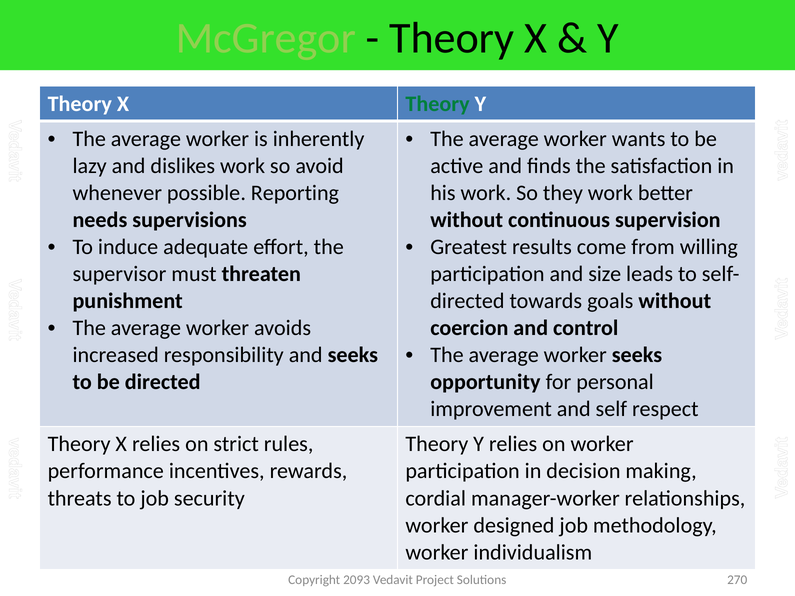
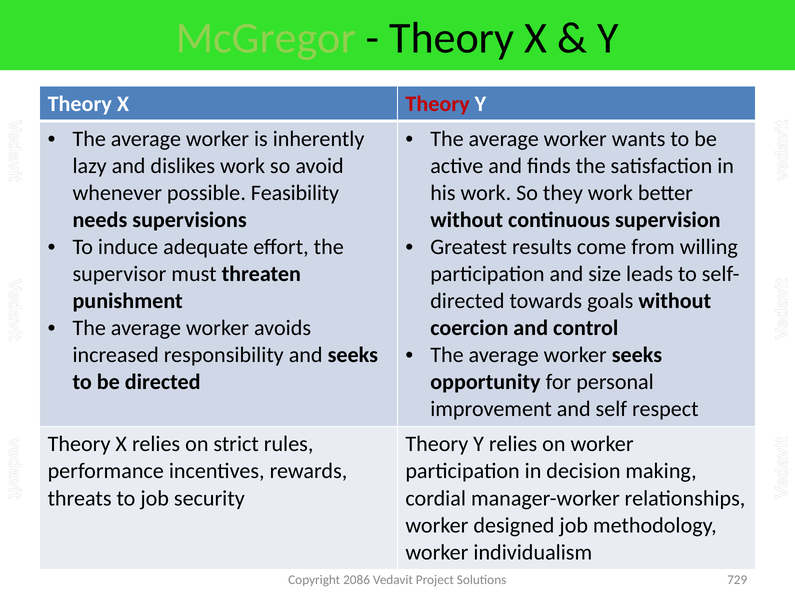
Theory at (438, 104) colour: green -> red
Reporting: Reporting -> Feasibility
2093: 2093 -> 2086
270: 270 -> 729
